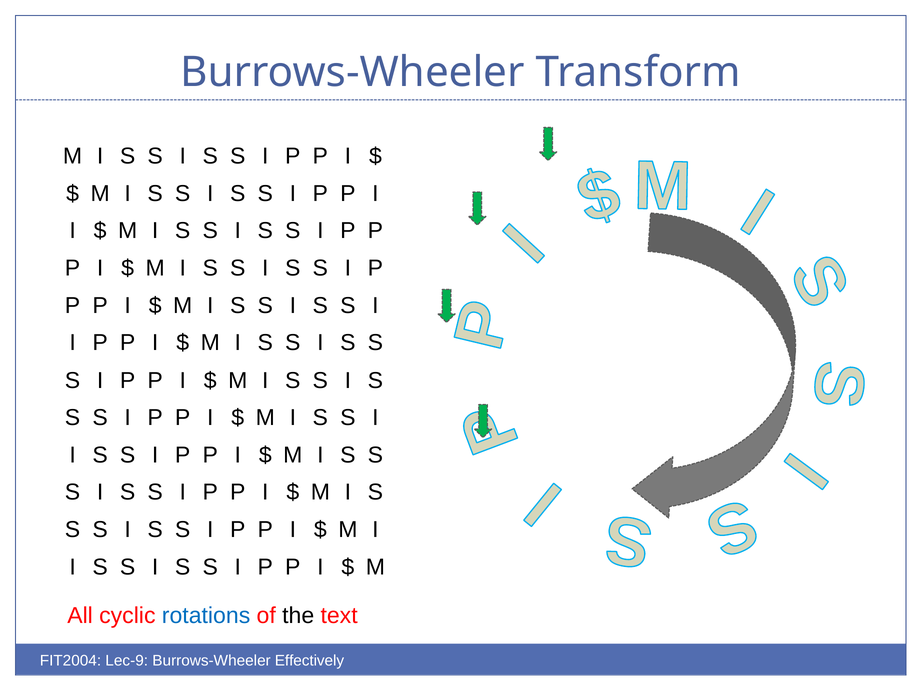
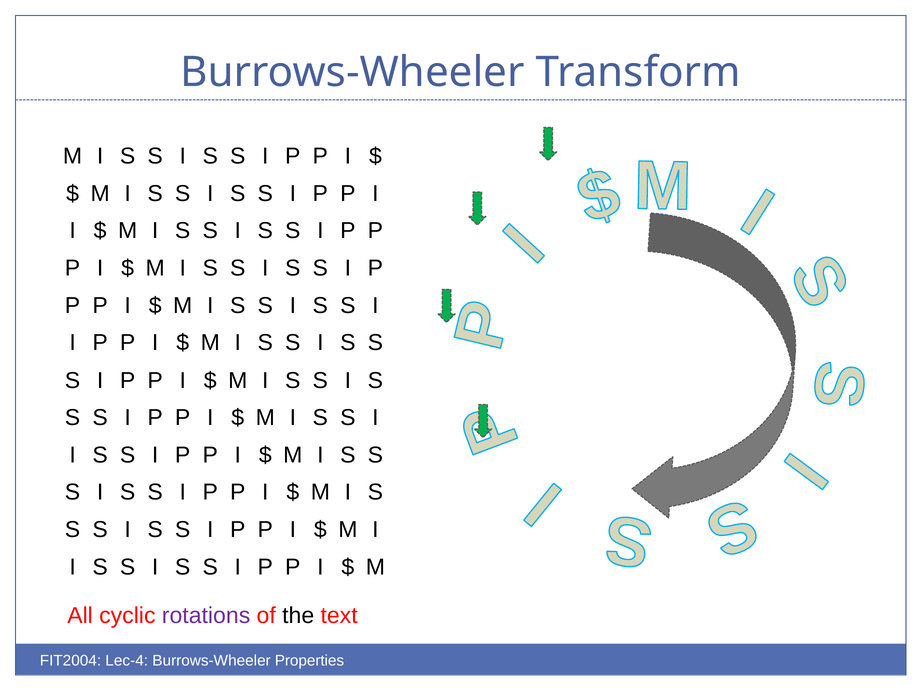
rotations colour: blue -> purple
Lec-9: Lec-9 -> Lec-4
Effectively: Effectively -> Properties
